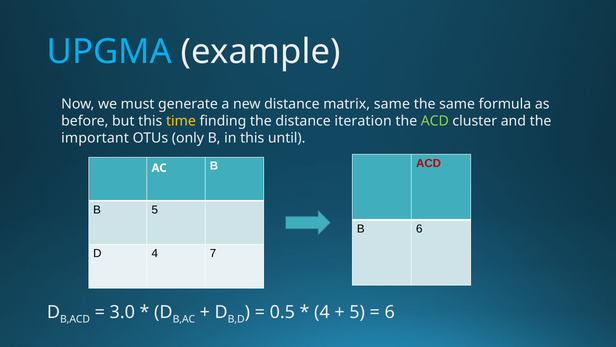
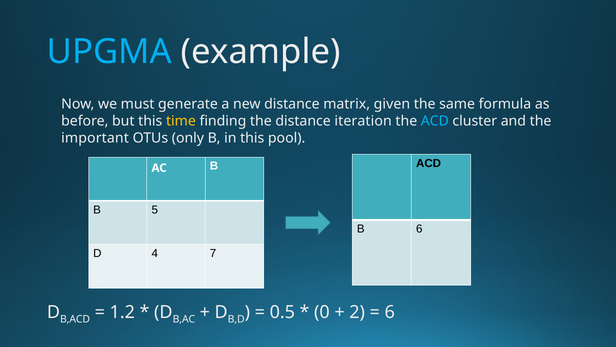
matrix same: same -> given
ACD at (435, 121) colour: light green -> light blue
until: until -> pool
ACD at (429, 163) colour: red -> black
3.0: 3.0 -> 1.2
4 at (322, 312): 4 -> 0
5 at (357, 312): 5 -> 2
